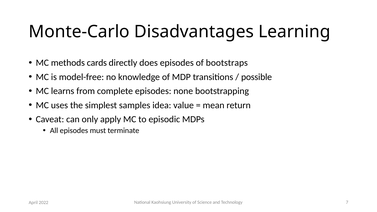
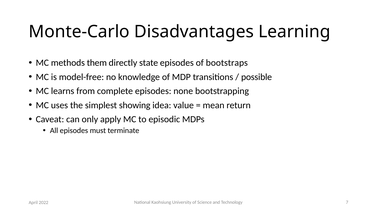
cards: cards -> them
does: does -> state
samples: samples -> showing
